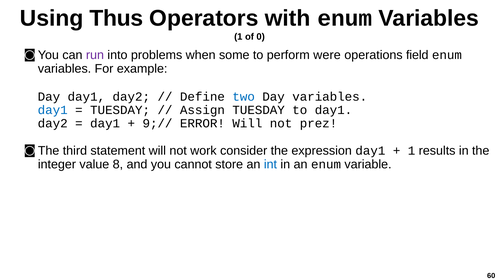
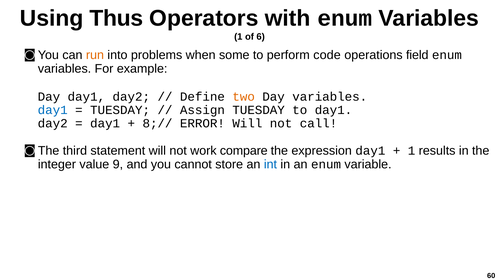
0: 0 -> 6
run colour: purple -> orange
were: were -> code
two colour: blue -> orange
9;//: 9;// -> 8;//
prez: prez -> call
consider: consider -> compare
8: 8 -> 9
